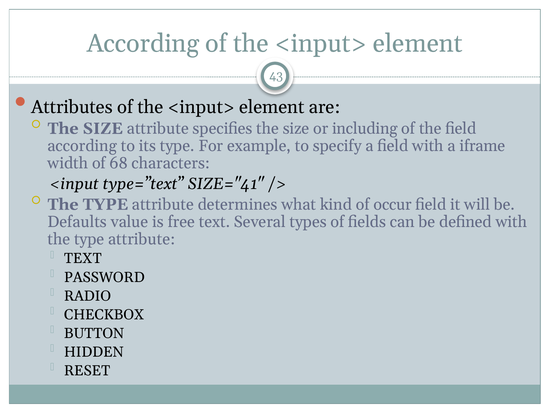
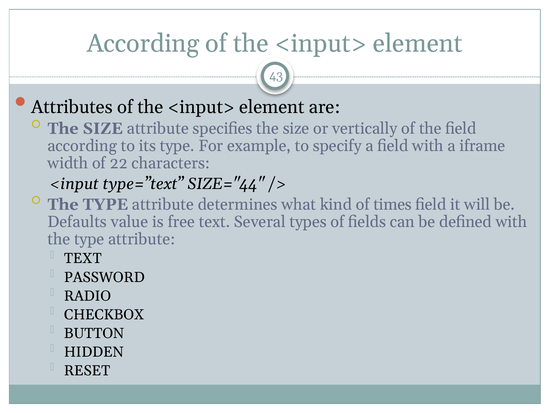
including: including -> vertically
68: 68 -> 22
SIZE="41: SIZE="41 -> SIZE="44
occur: occur -> times
